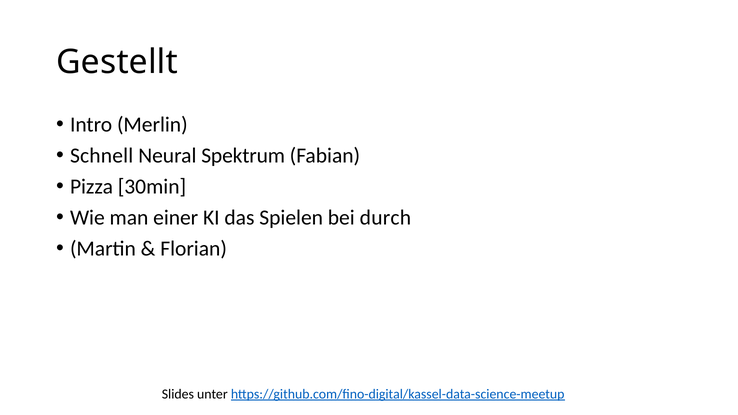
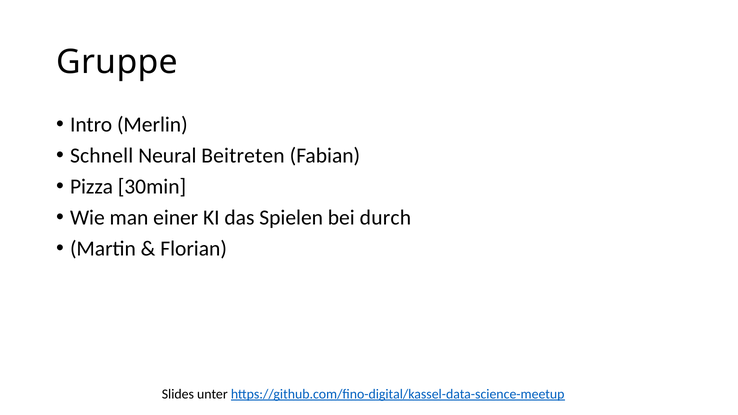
Gestellt: Gestellt -> Gruppe
Spektrum: Spektrum -> Beitreten
